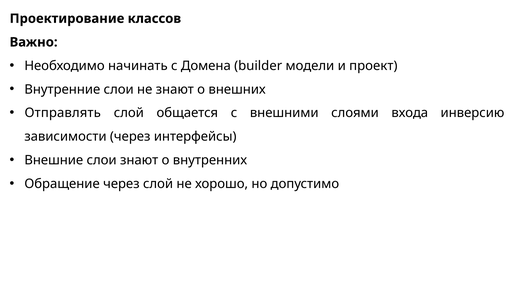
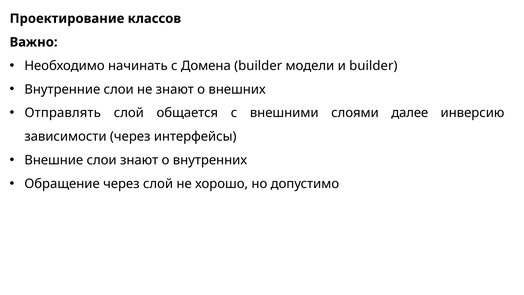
и проект: проект -> builder
входа: входа -> далее
